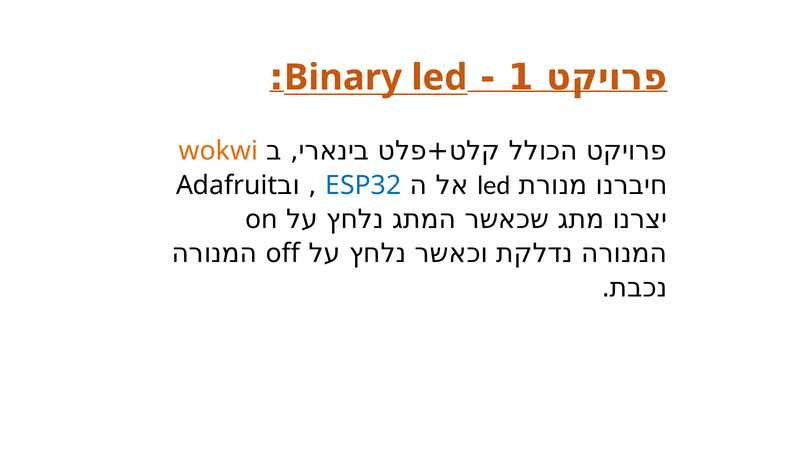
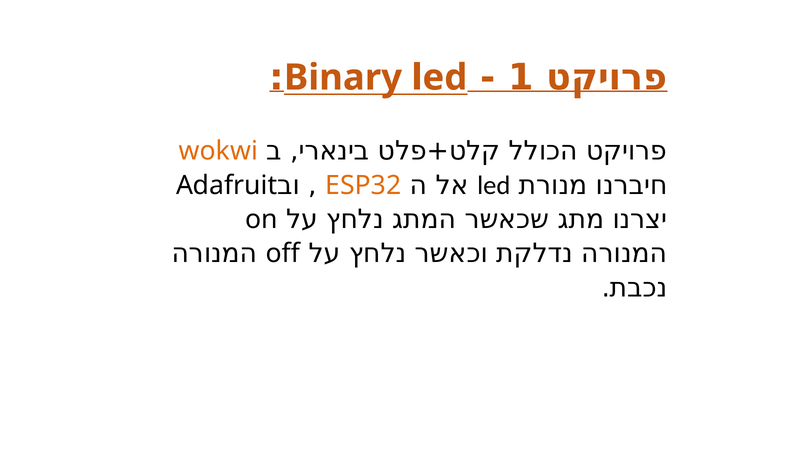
ESP32 colour: blue -> orange
